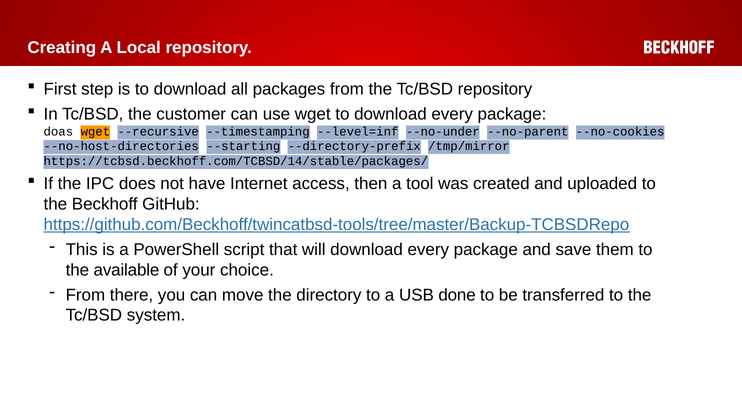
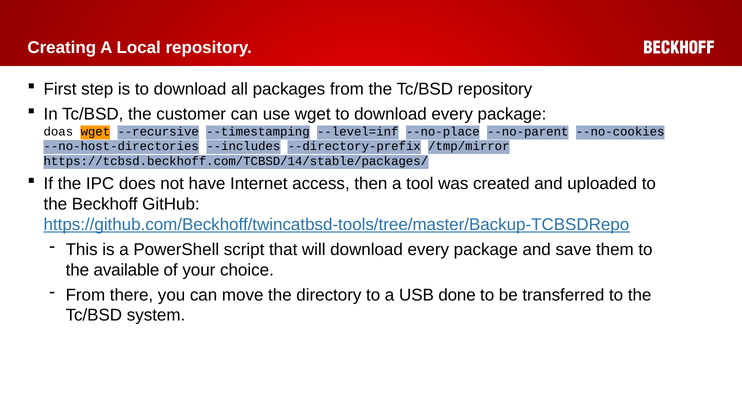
--no-under: --no-under -> --no-place
--starting: --starting -> --includes
